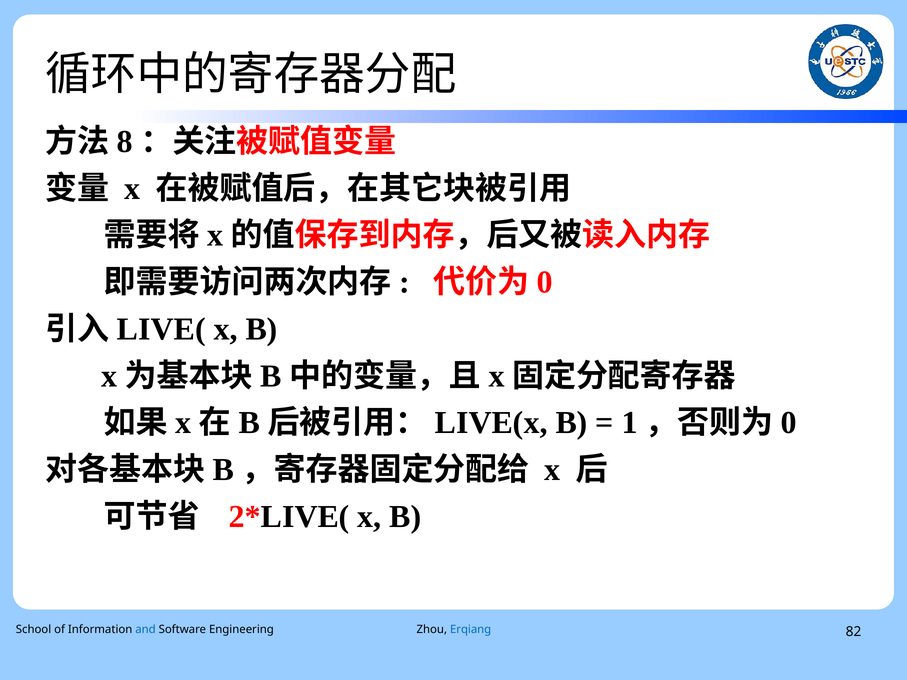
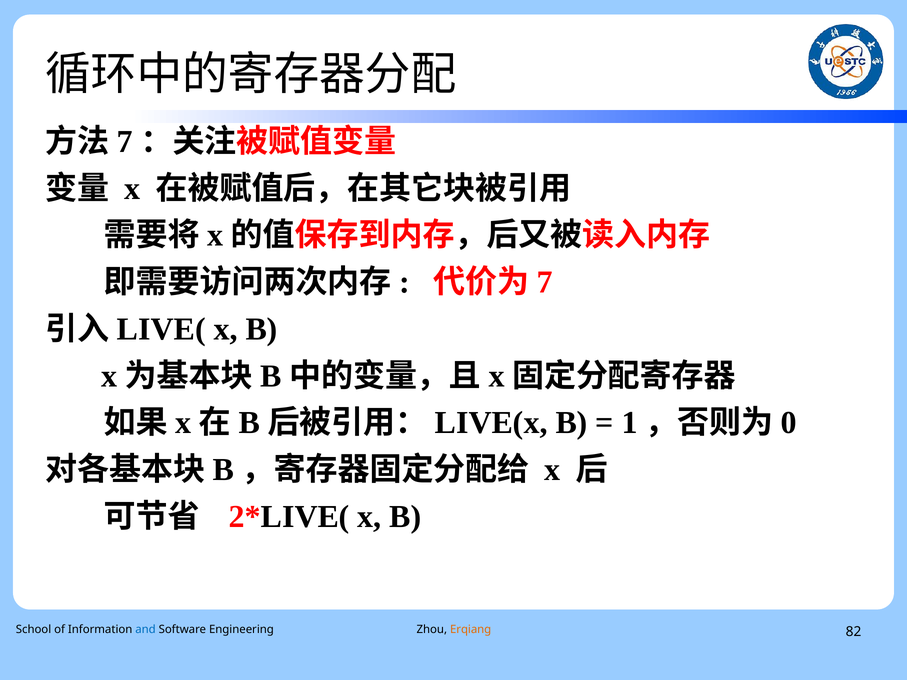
8 at (125, 142): 8 -> 7
0 at (545, 282): 0 -> 7
Erqiang colour: blue -> orange
